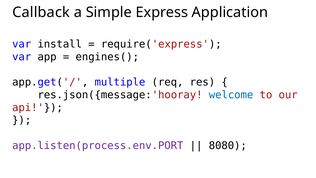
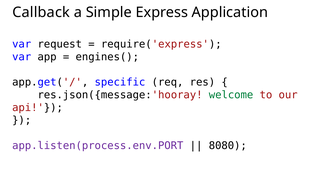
install: install -> request
multiple: multiple -> specific
welcome colour: blue -> green
